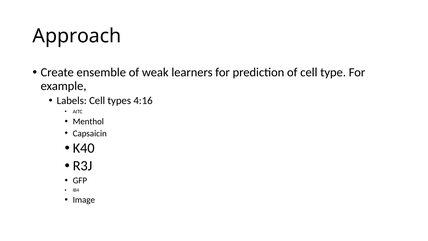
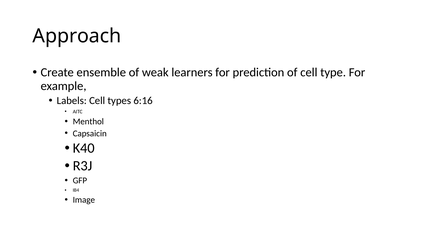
4:16: 4:16 -> 6:16
